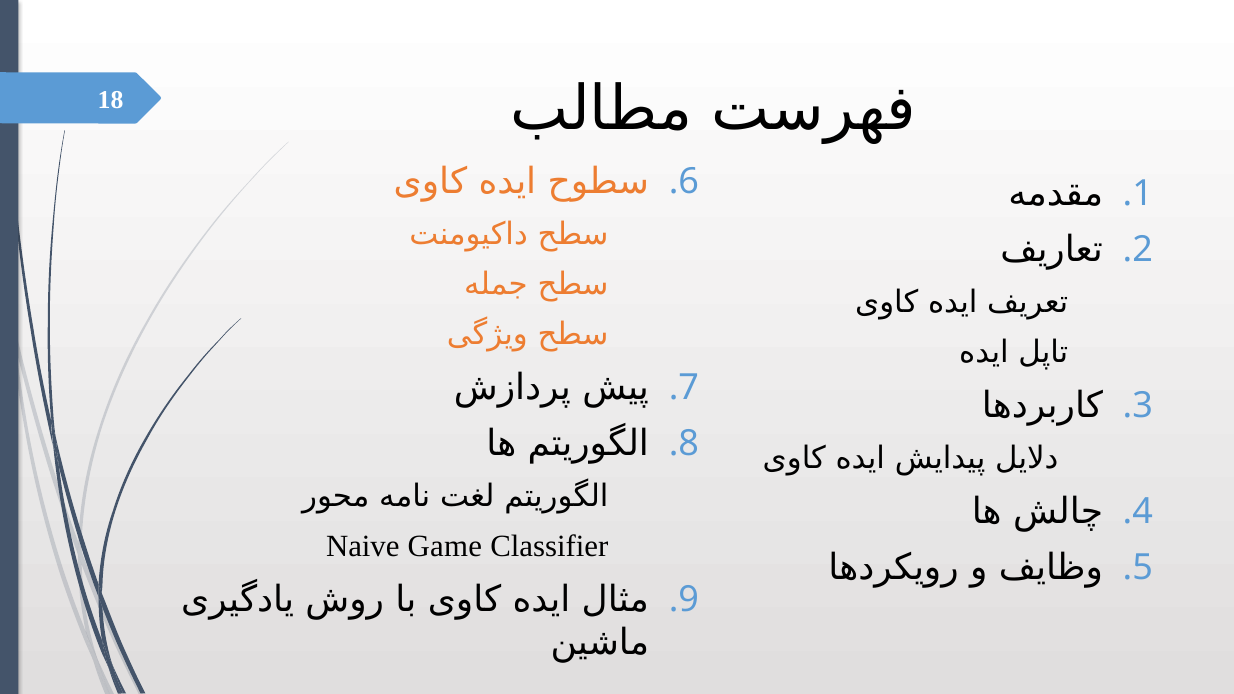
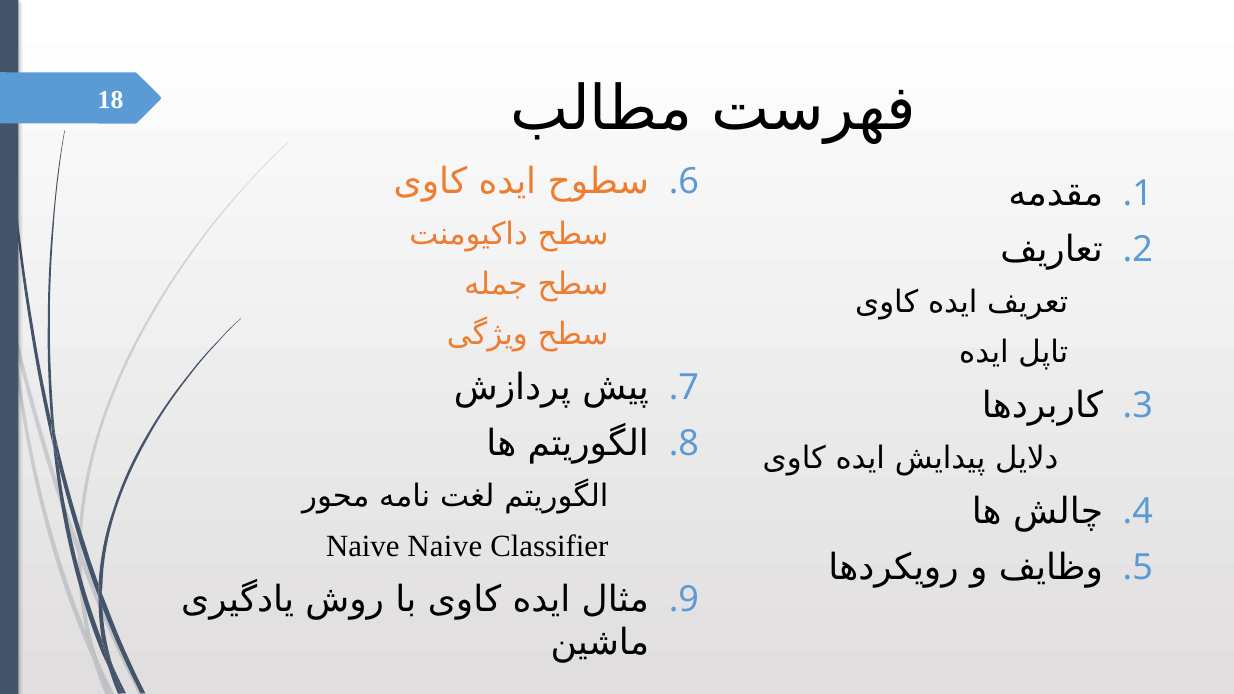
Naive Game: Game -> Naive
